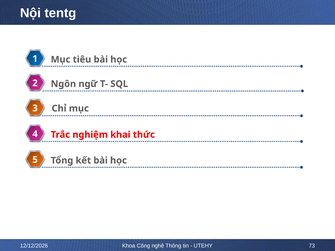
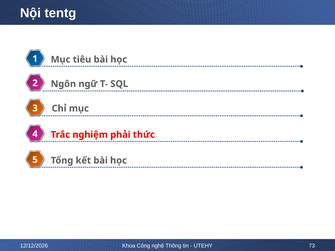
khai: khai -> phải
